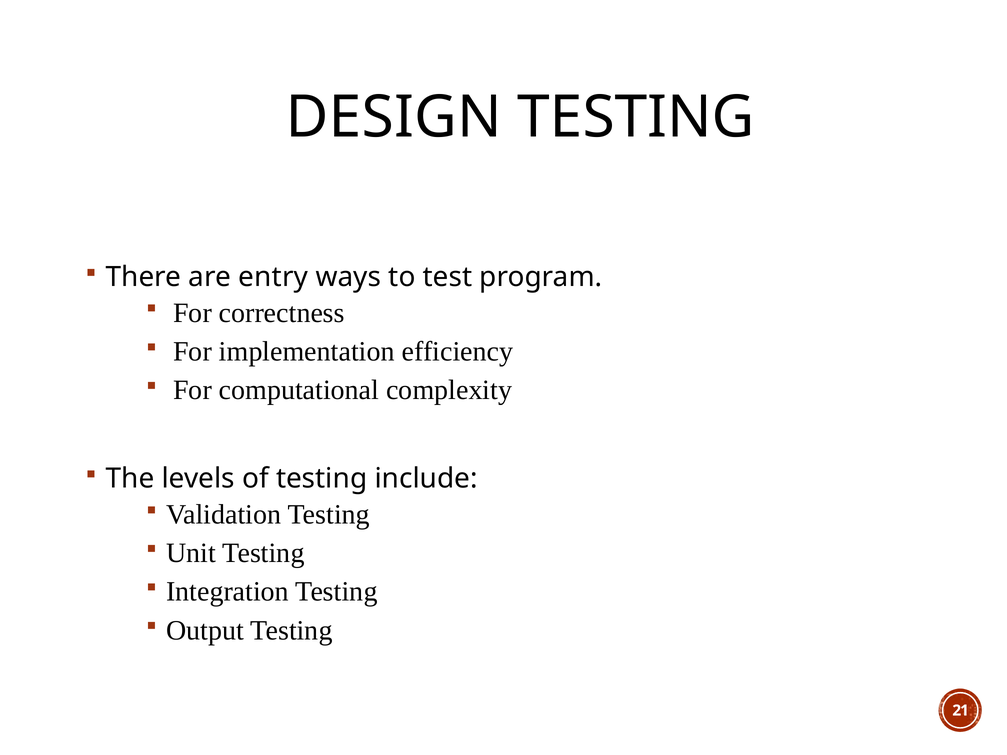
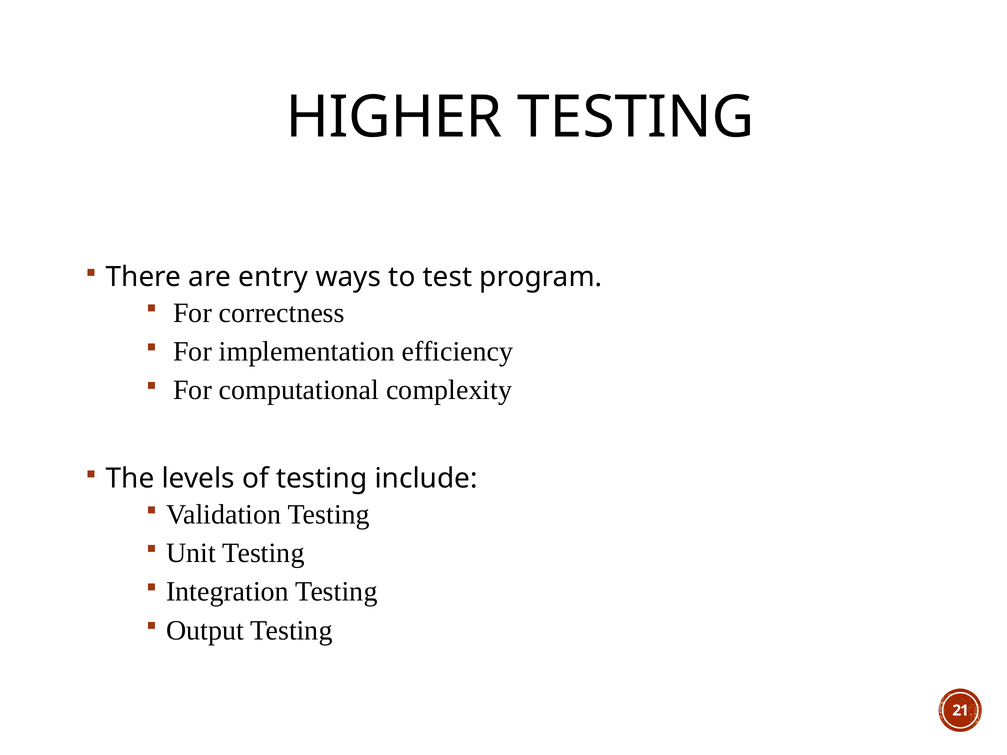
DESIGN: DESIGN -> HIGHER
